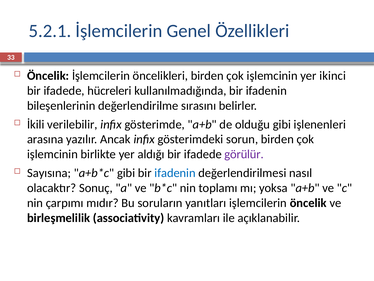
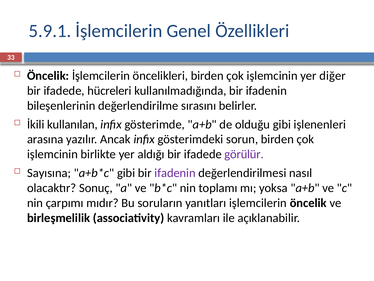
5.2.1: 5.2.1 -> 5.9.1
ikinci: ikinci -> diğer
verilebilir: verilebilir -> kullanılan
ifadenin at (175, 173) colour: blue -> purple
